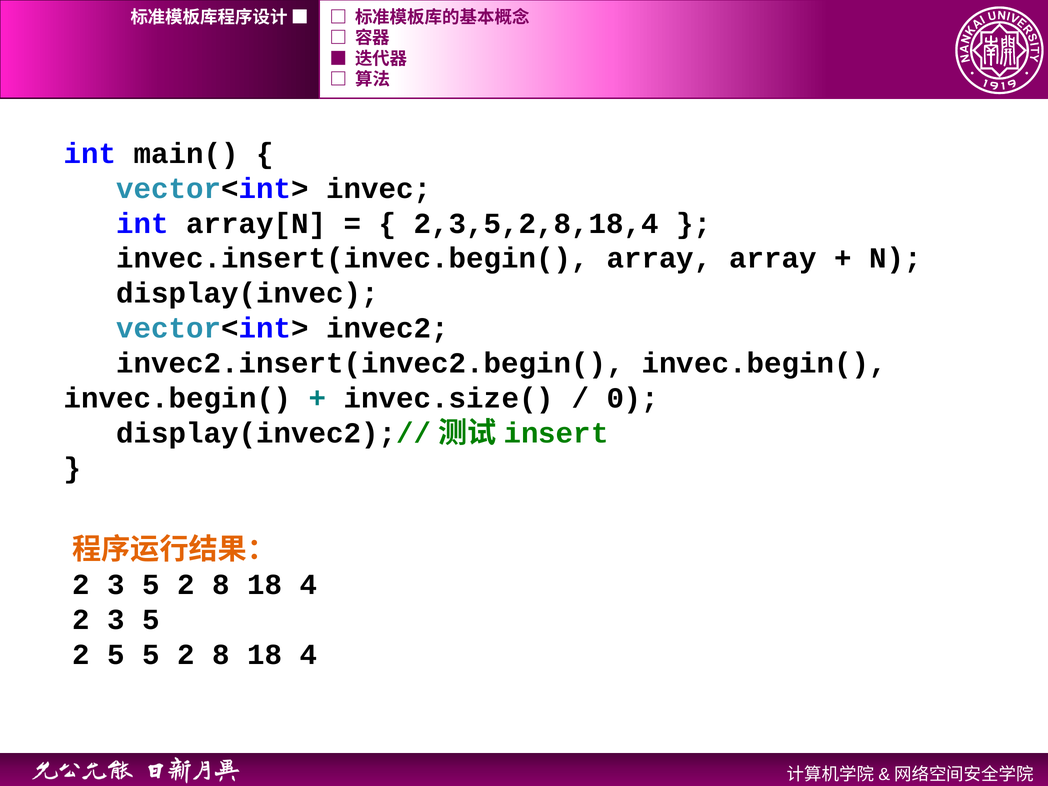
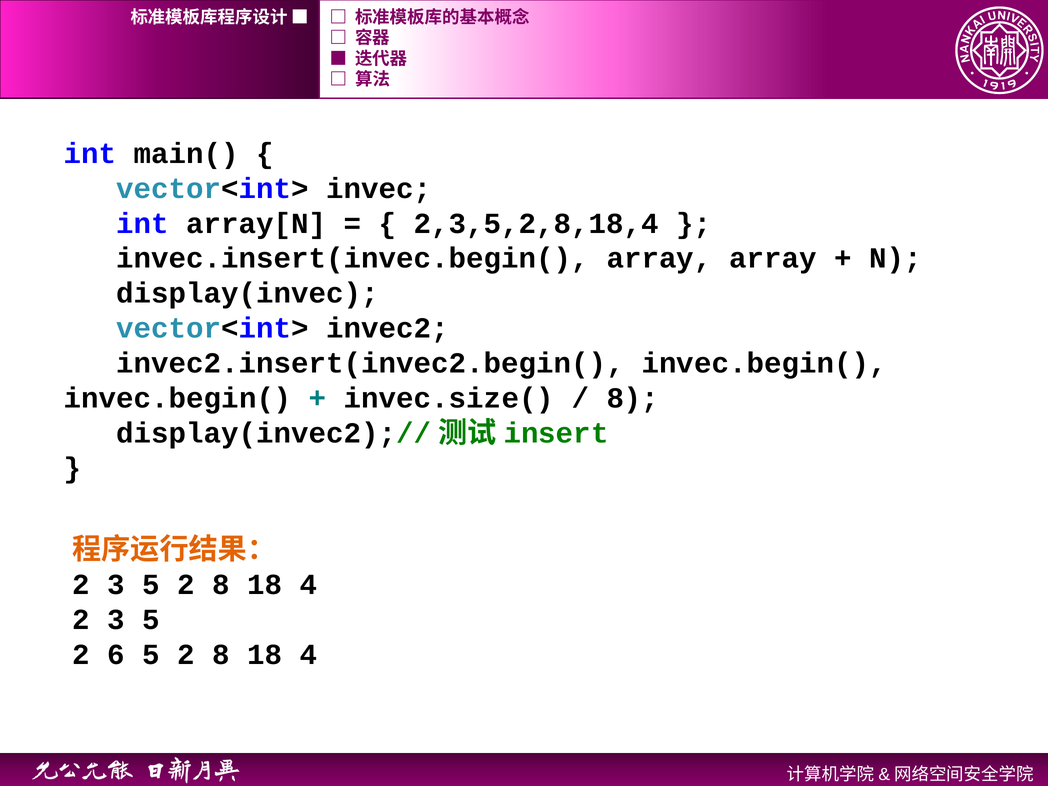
0 at (633, 398): 0 -> 8
2 5: 5 -> 6
